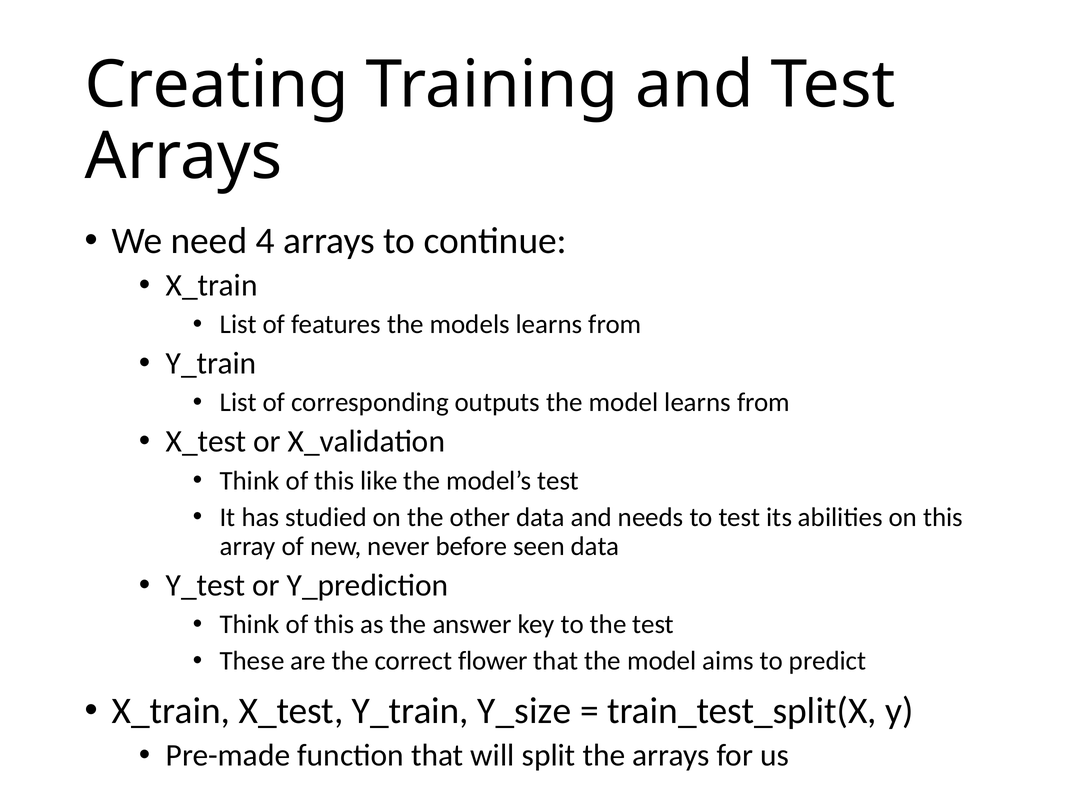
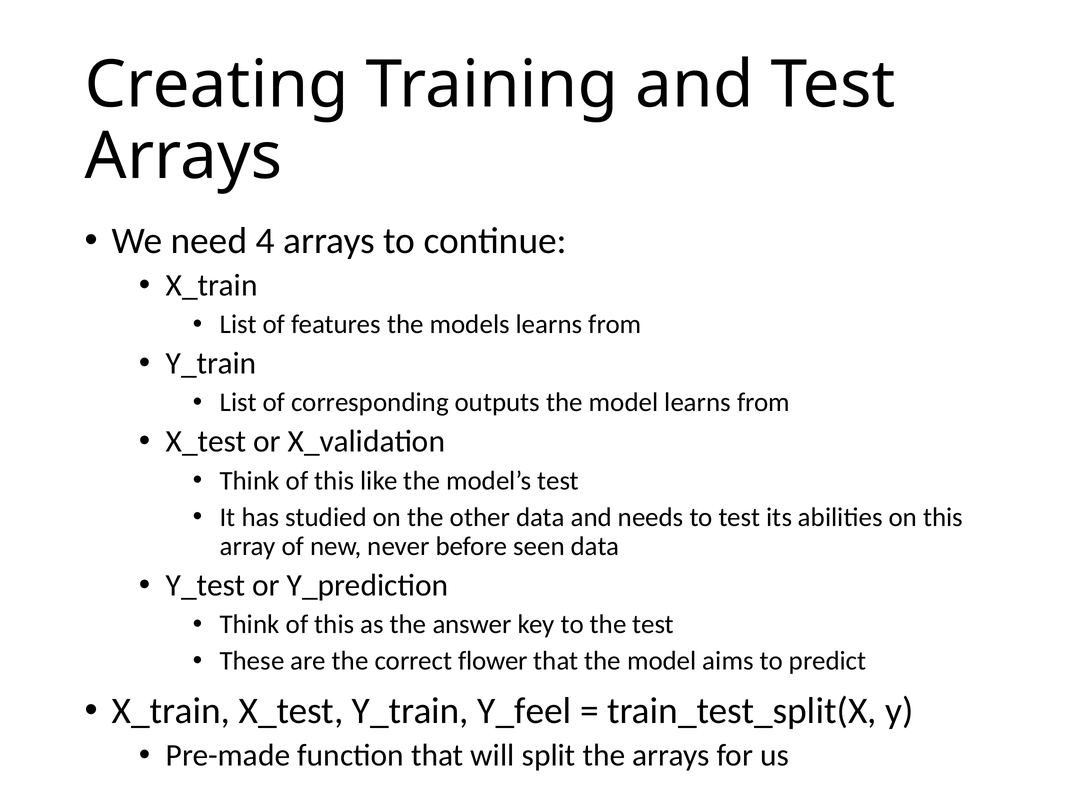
Y_size: Y_size -> Y_feel
